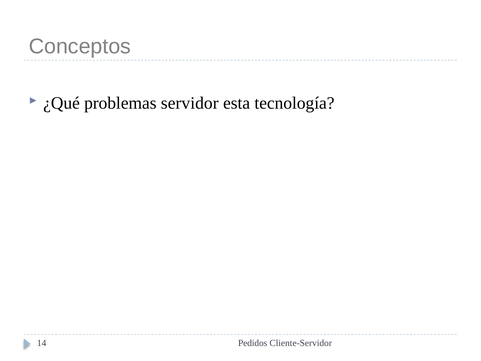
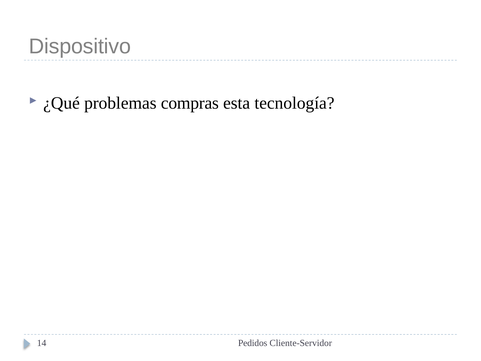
Conceptos: Conceptos -> Dispositivo
servidor: servidor -> compras
